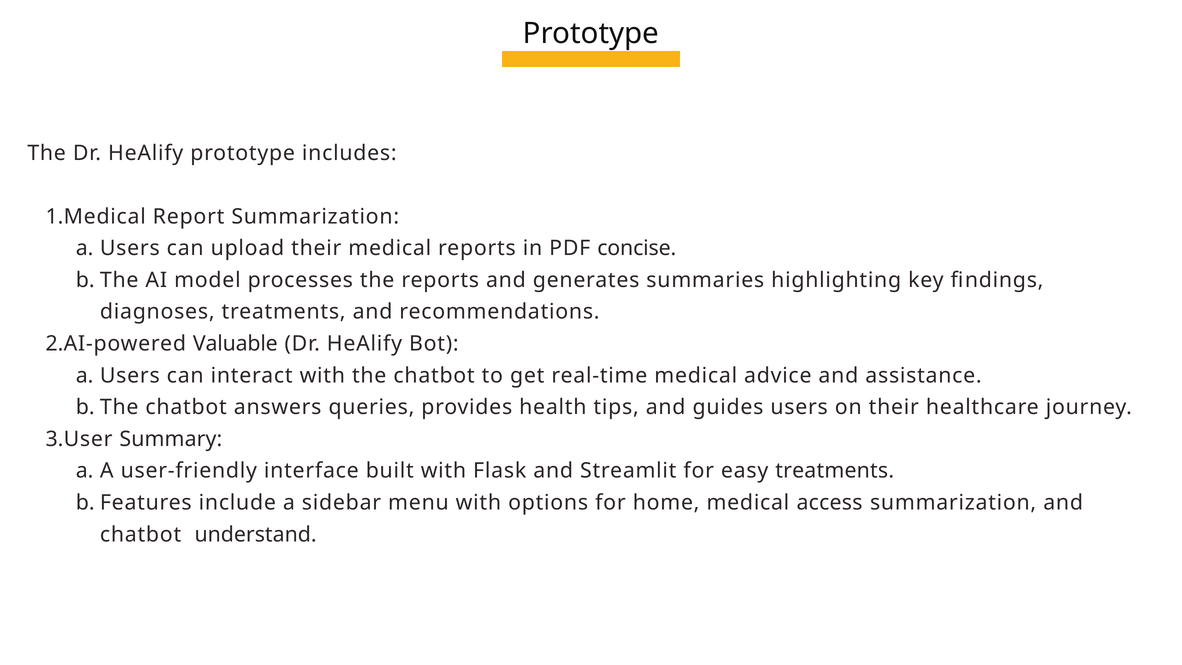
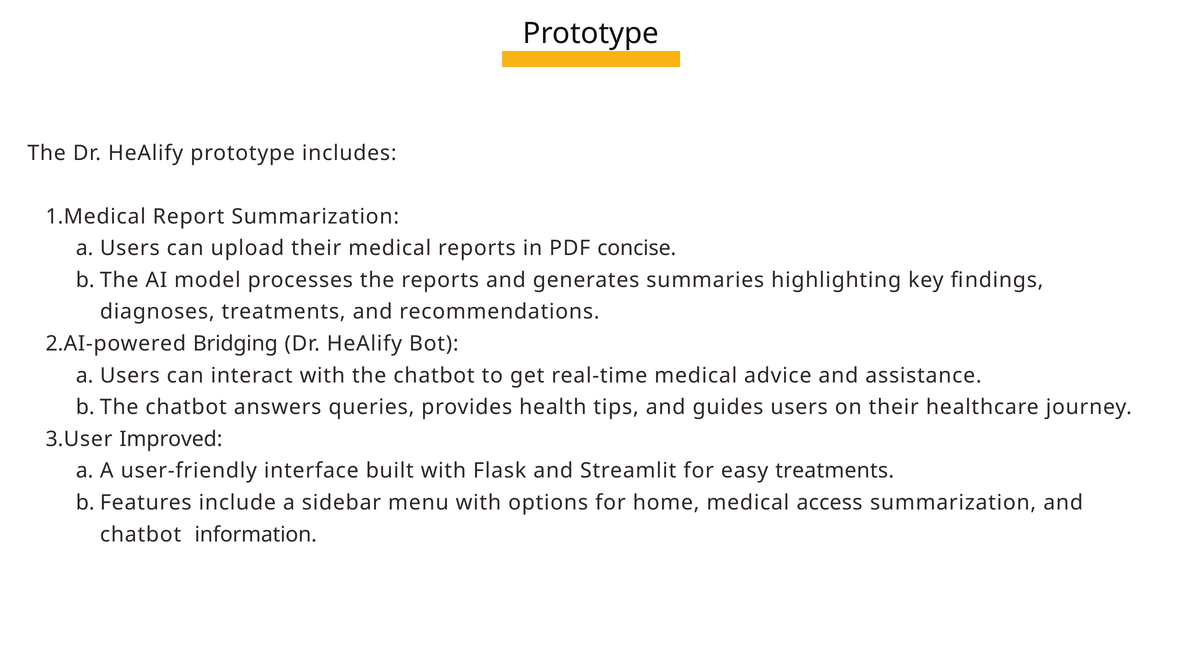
Valuable: Valuable -> Bridging
Summary: Summary -> Improved
understand: understand -> information
